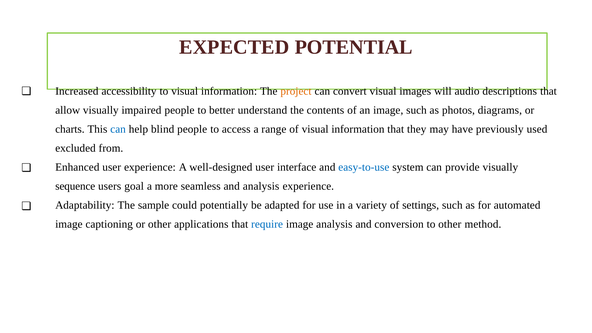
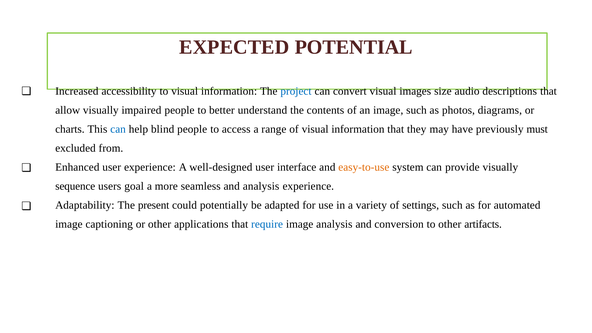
project colour: orange -> blue
will: will -> size
used: used -> must
easy-to-use colour: blue -> orange
sample: sample -> present
method: method -> artifacts
